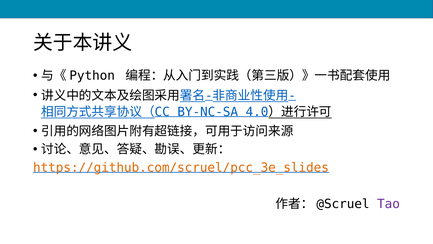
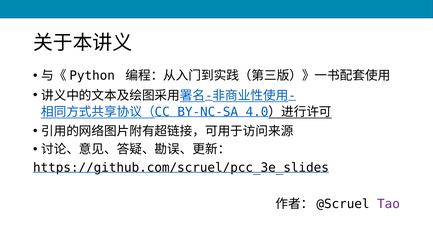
https://github.com/scruel/pcc_3e_slides colour: orange -> black
